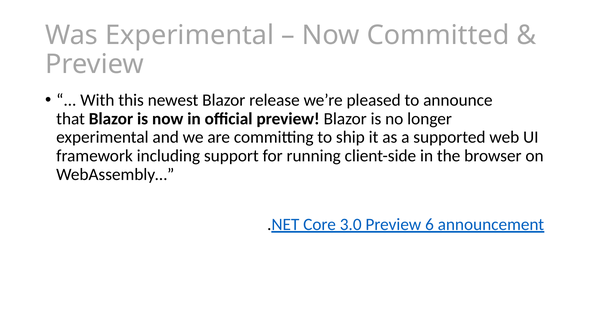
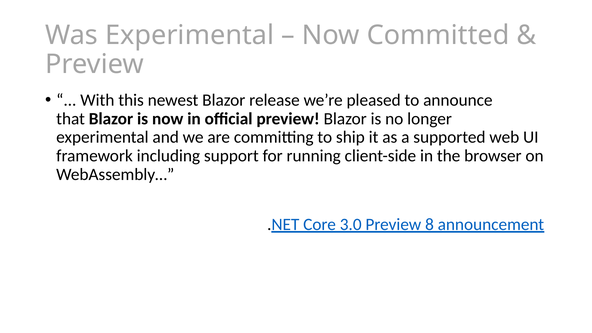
6: 6 -> 8
